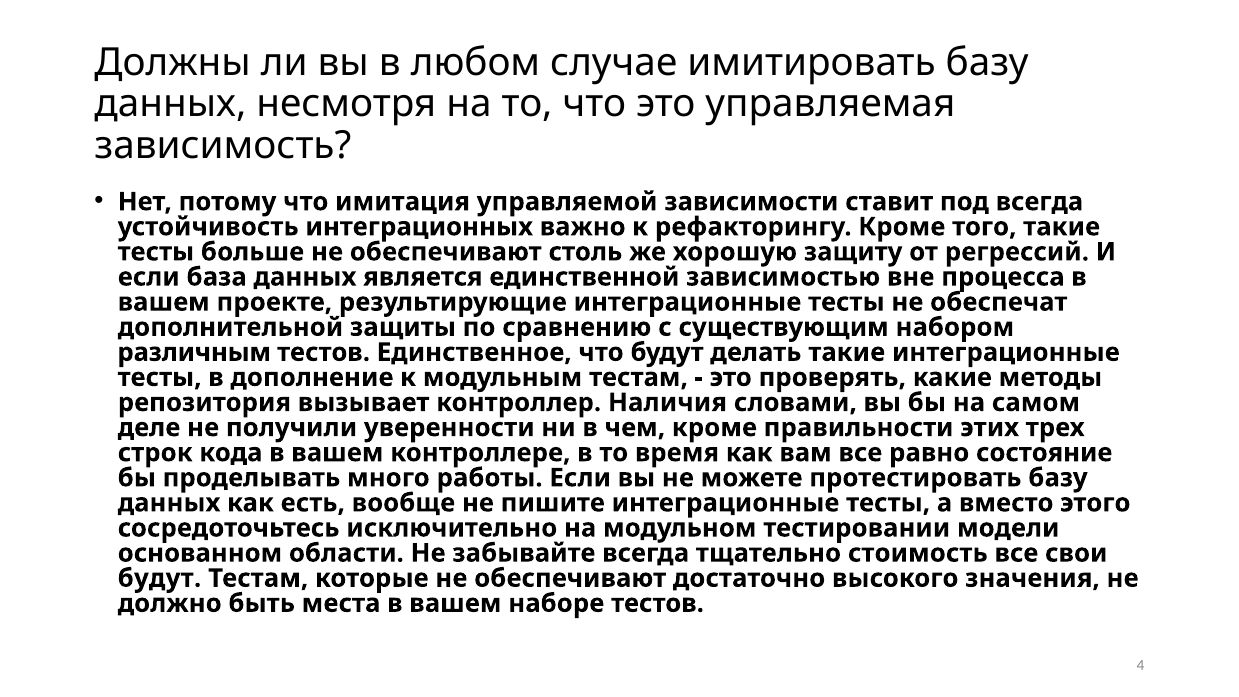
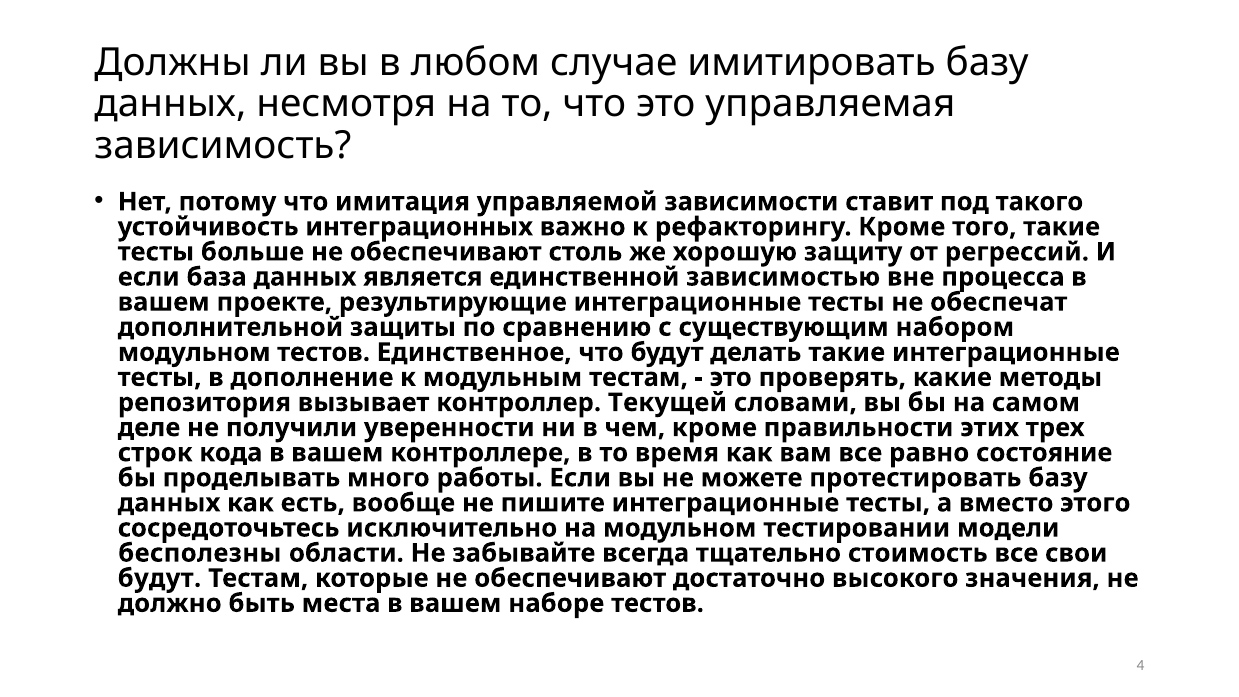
под всегда: всегда -> такого
различным at (194, 352): различным -> модульном
Наличия: Наличия -> Текущей
основанном: основанном -> бесполезны
